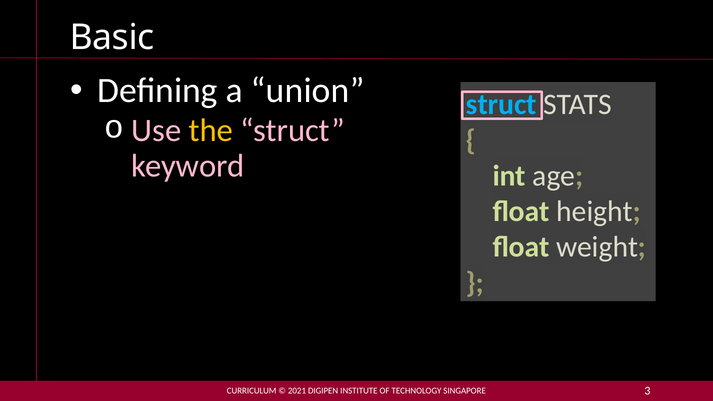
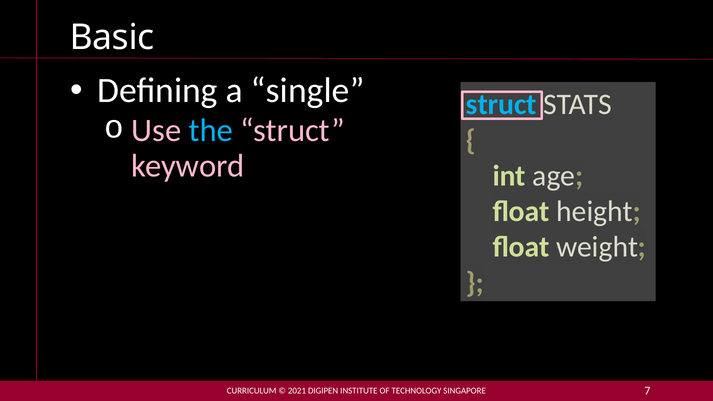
union: union -> single
the colour: yellow -> light blue
3: 3 -> 7
